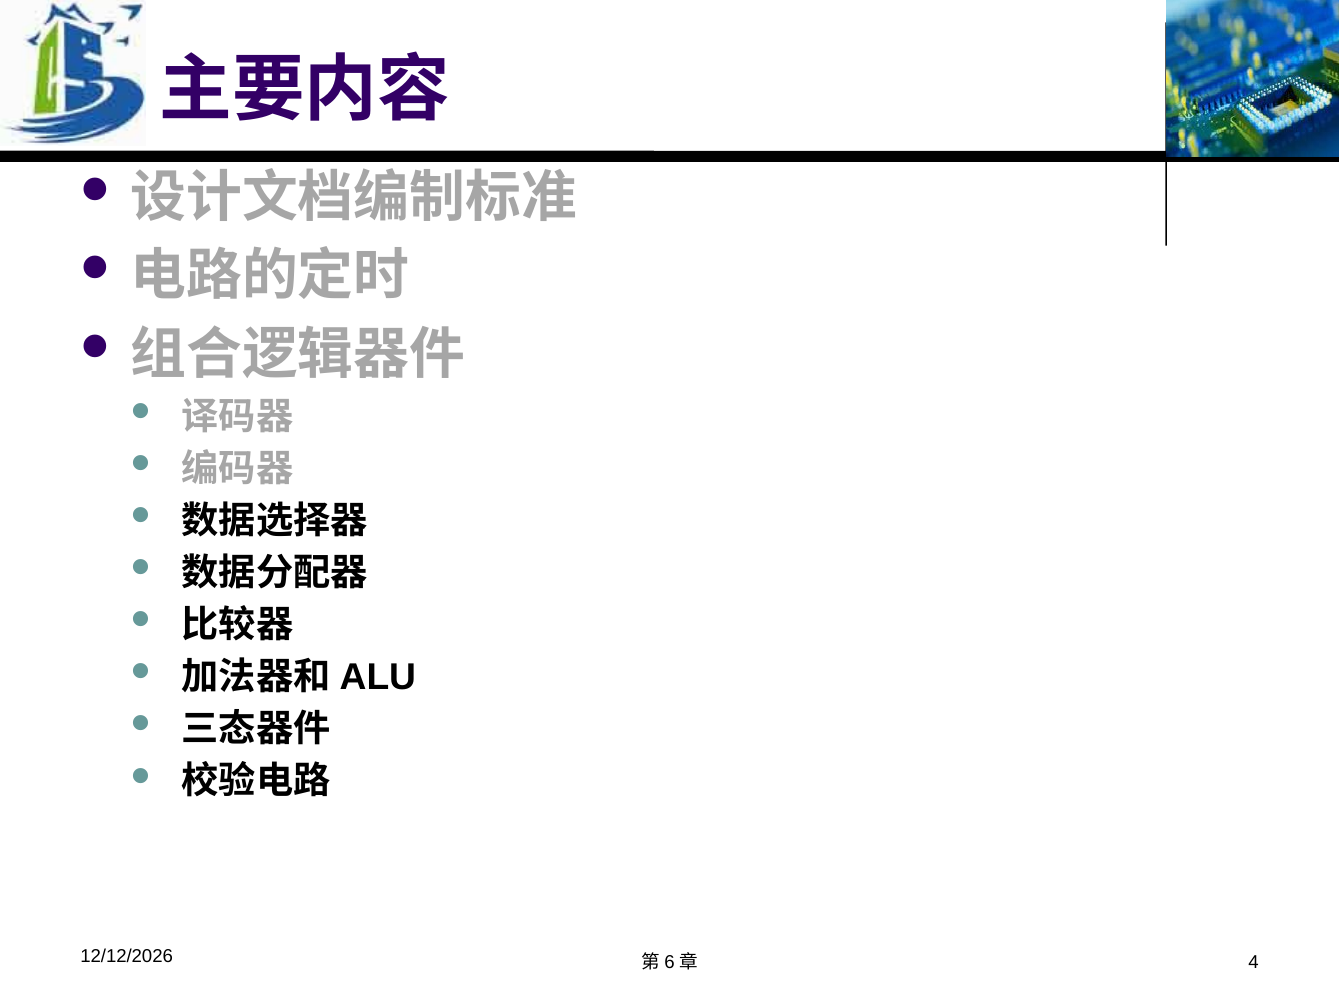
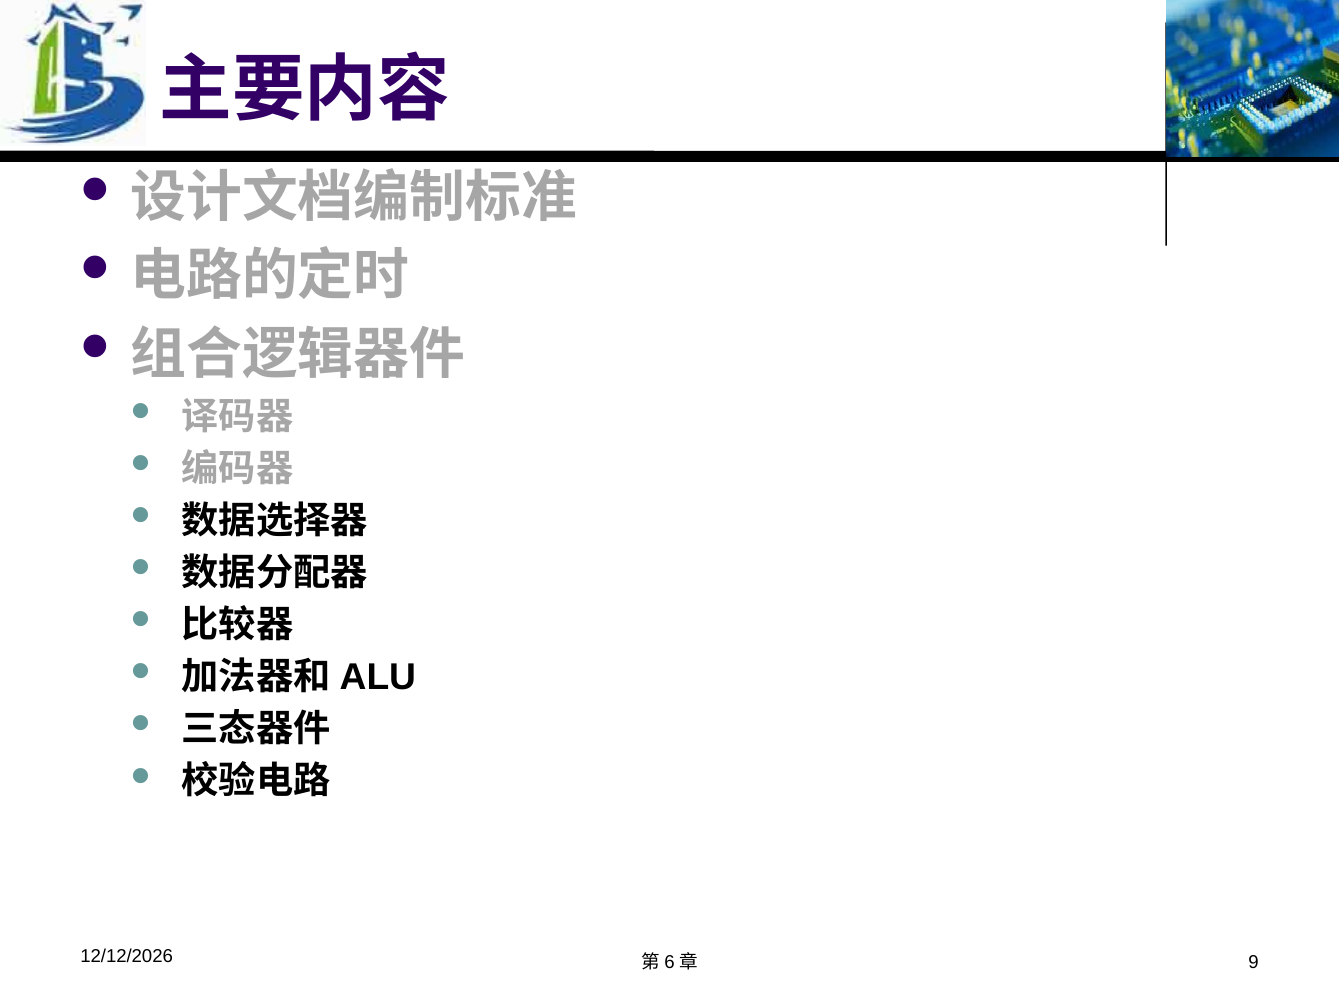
4: 4 -> 9
